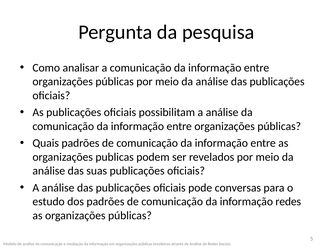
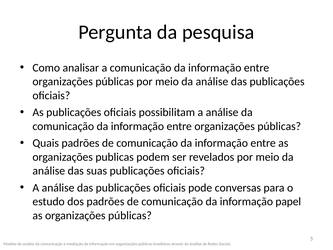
informação redes: redes -> papel
